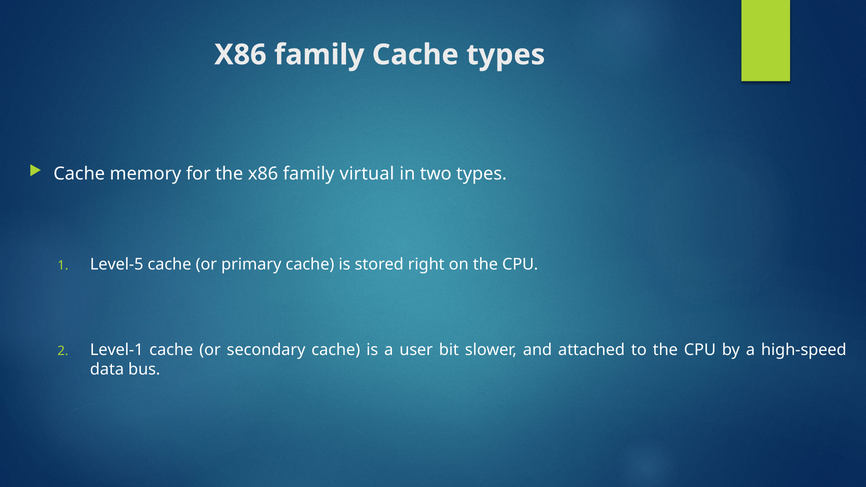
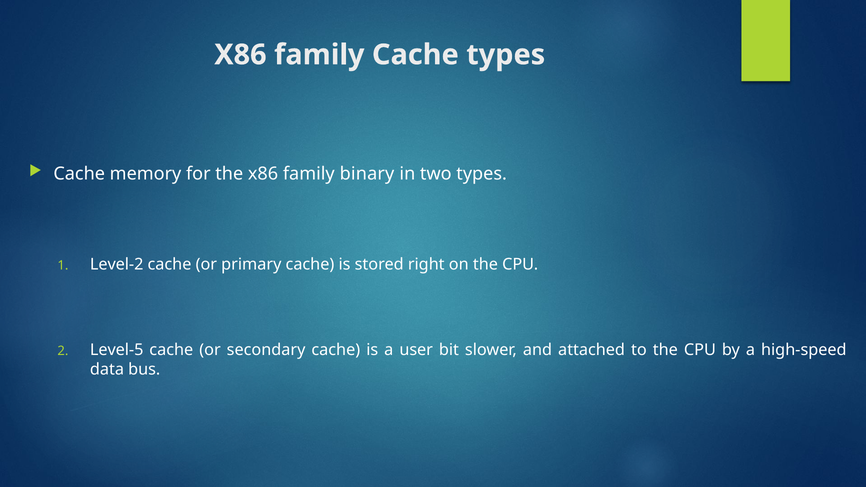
virtual: virtual -> binary
Level-5: Level-5 -> Level-2
Level-1: Level-1 -> Level-5
